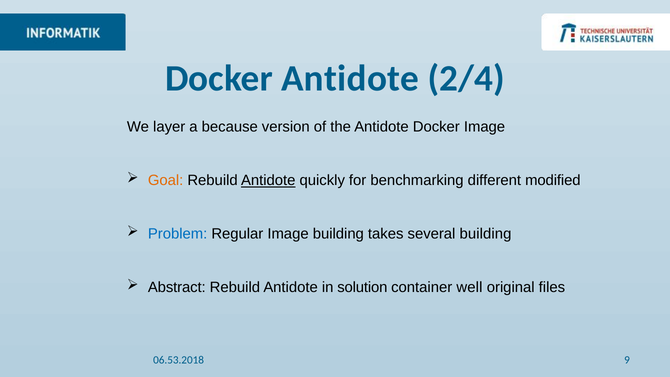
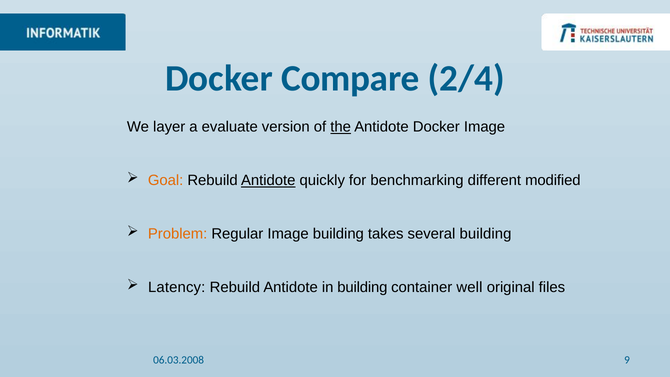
Docker Antidote: Antidote -> Compare
because: because -> evaluate
the underline: none -> present
Problem colour: blue -> orange
Abstract: Abstract -> Latency
in solution: solution -> building
06.53.2018: 06.53.2018 -> 06.03.2008
